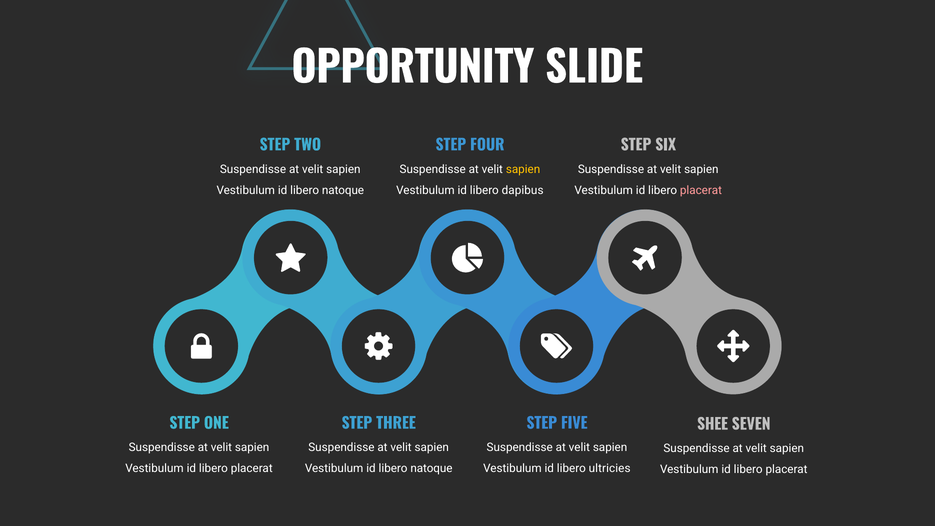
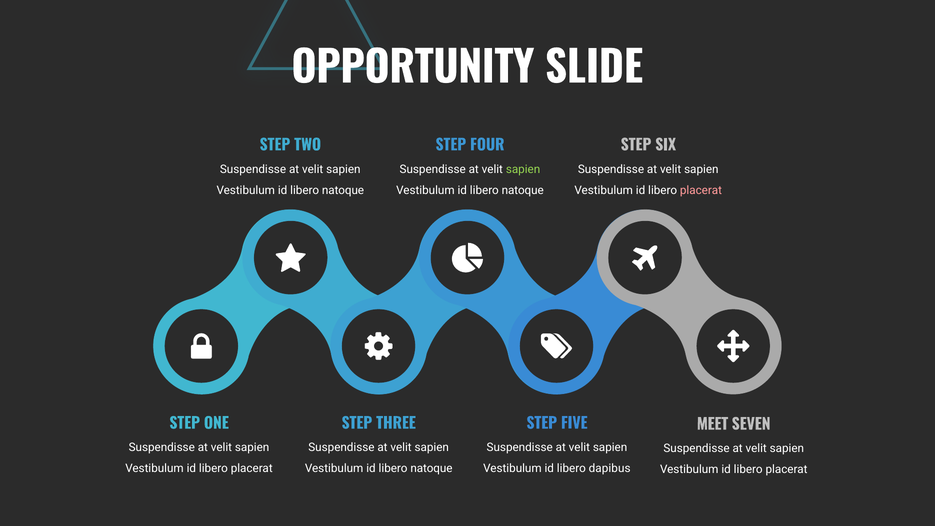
sapien at (523, 169) colour: yellow -> light green
dapibus at (523, 190): dapibus -> natoque
SHEE: SHEE -> MEET
ultricies: ultricies -> dapibus
